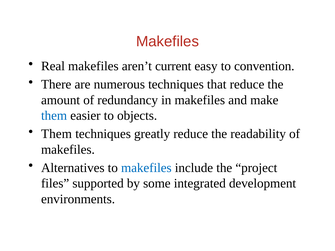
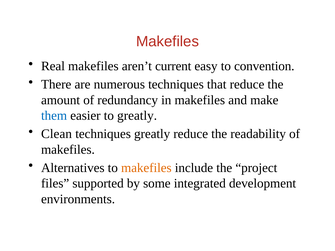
to objects: objects -> greatly
Them at (56, 134): Them -> Clean
makefiles at (146, 168) colour: blue -> orange
